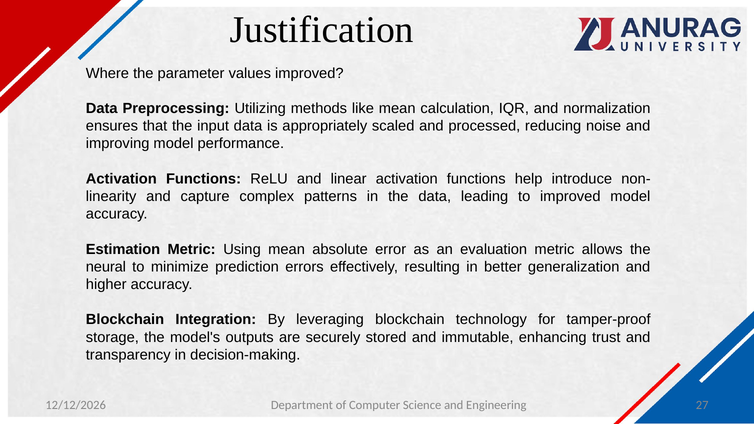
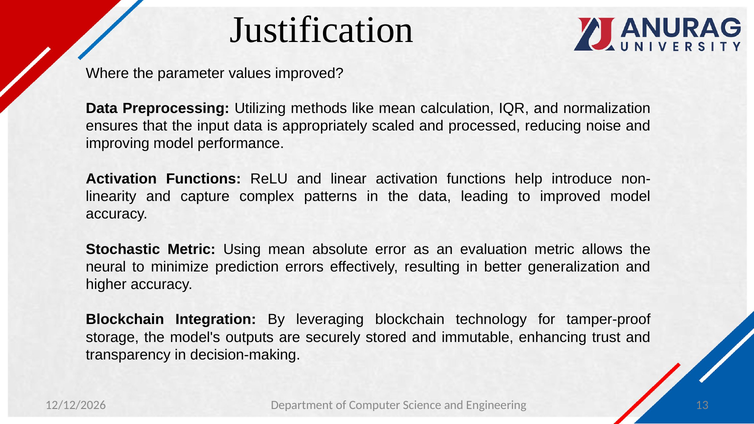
Estimation: Estimation -> Stochastic
27: 27 -> 13
